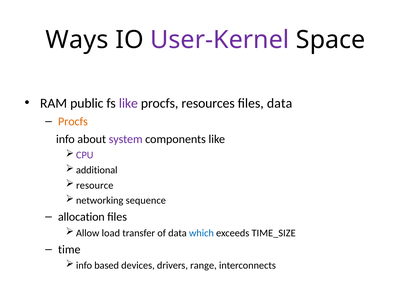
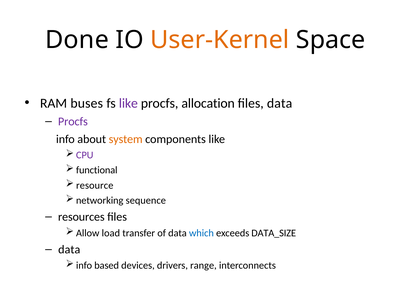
Ways: Ways -> Done
User-Kernel colour: purple -> orange
public: public -> buses
resources: resources -> allocation
Procfs at (73, 122) colour: orange -> purple
system colour: purple -> orange
additional: additional -> functional
allocation: allocation -> resources
TIME_SIZE: TIME_SIZE -> DATA_SIZE
time at (69, 250): time -> data
